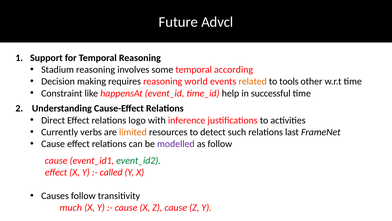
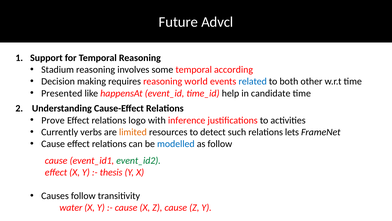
related colour: orange -> blue
tools: tools -> both
Constraint: Constraint -> Presented
successful: successful -> candidate
Direct: Direct -> Prove
last: last -> lets
modelled colour: purple -> blue
called: called -> thesis
much: much -> water
